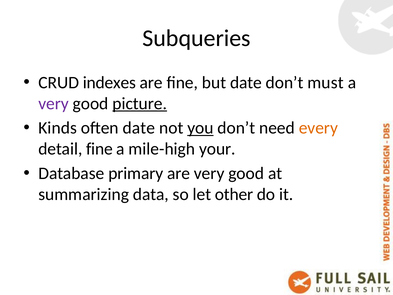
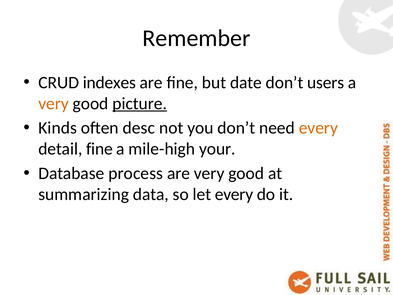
Subqueries: Subqueries -> Remember
must: must -> users
very at (54, 103) colour: purple -> orange
often date: date -> desc
you underline: present -> none
primary: primary -> process
let other: other -> every
